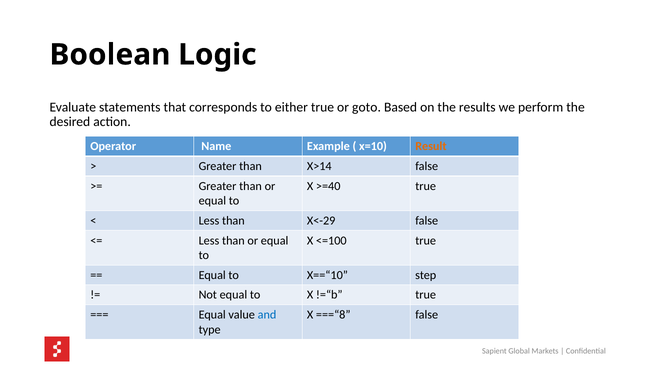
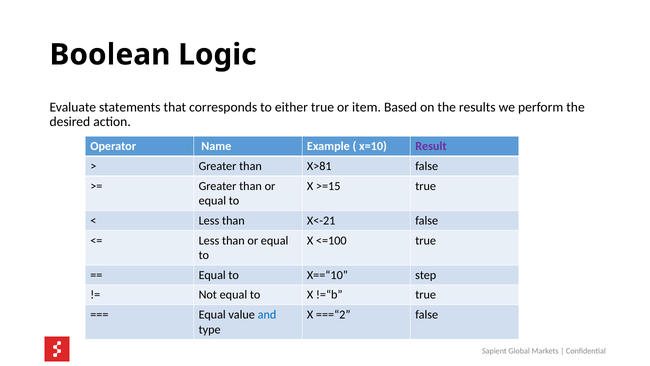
goto: goto -> item
Result colour: orange -> purple
X>14: X>14 -> X>81
>=40: >=40 -> >=15
X<-29: X<-29 -> X<-21
===“8: ===“8 -> ===“2
